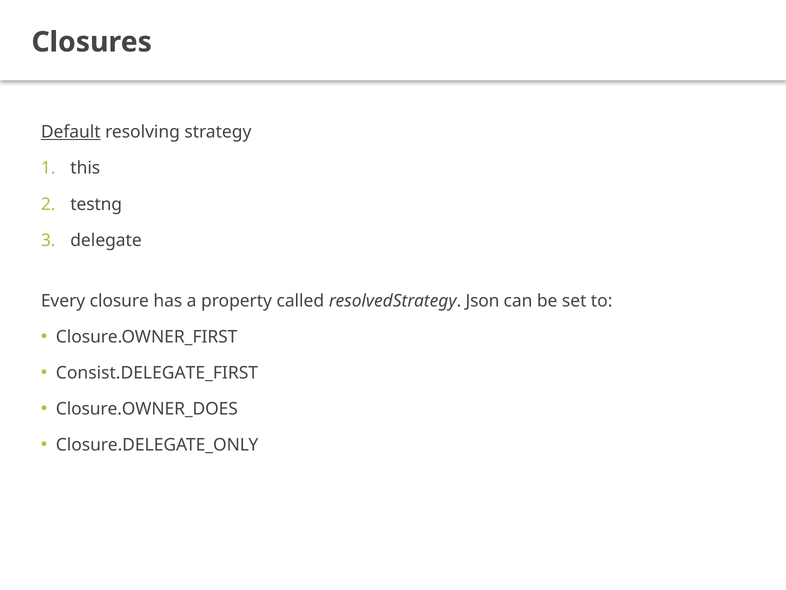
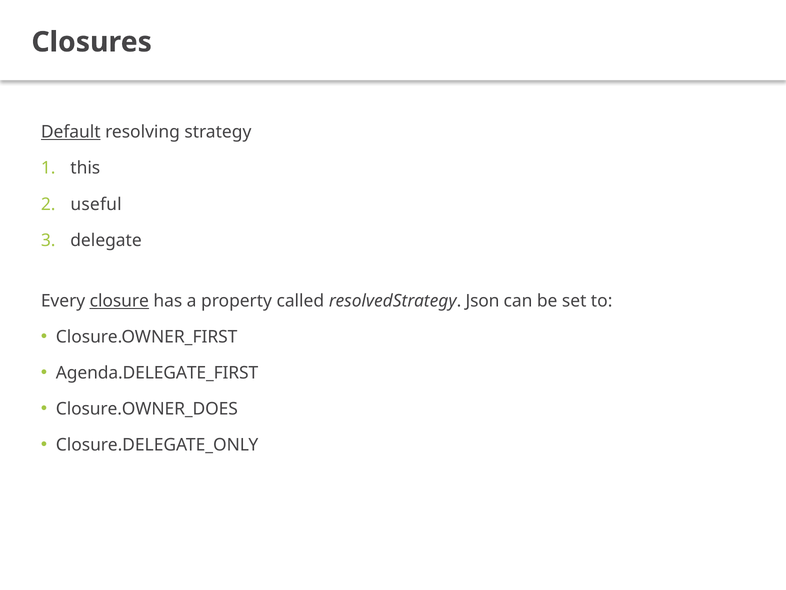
testng: testng -> useful
closure underline: none -> present
Consist.DELEGATE_FIRST: Consist.DELEGATE_FIRST -> Agenda.DELEGATE_FIRST
